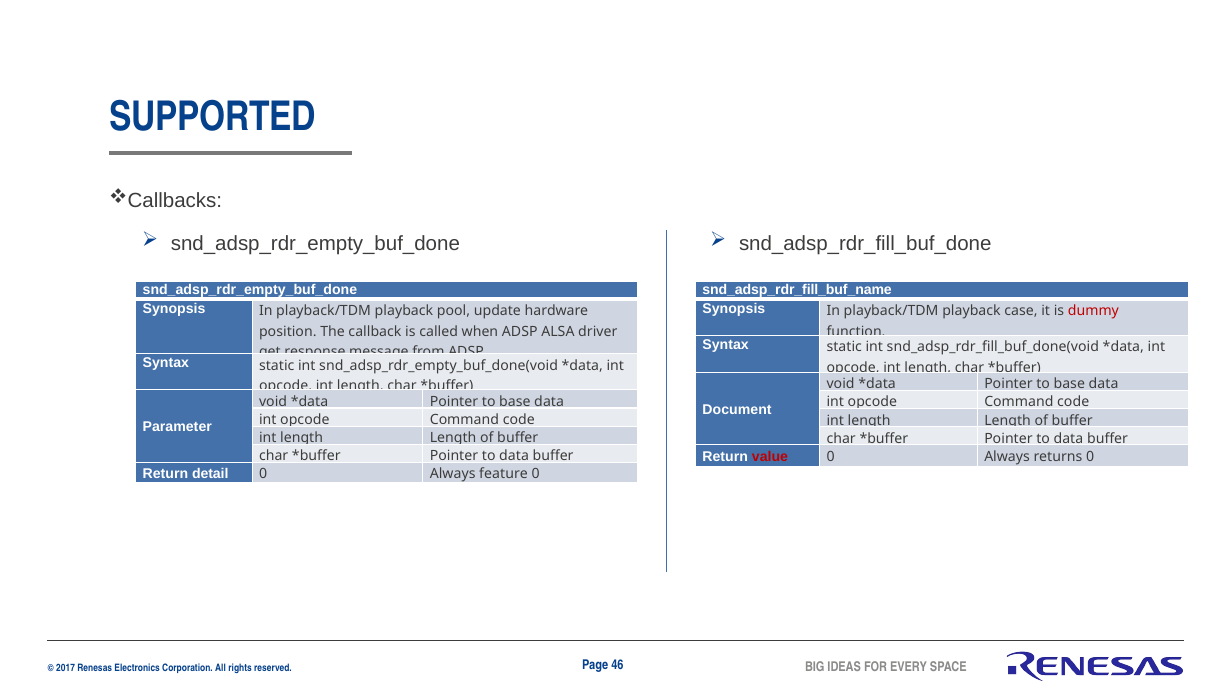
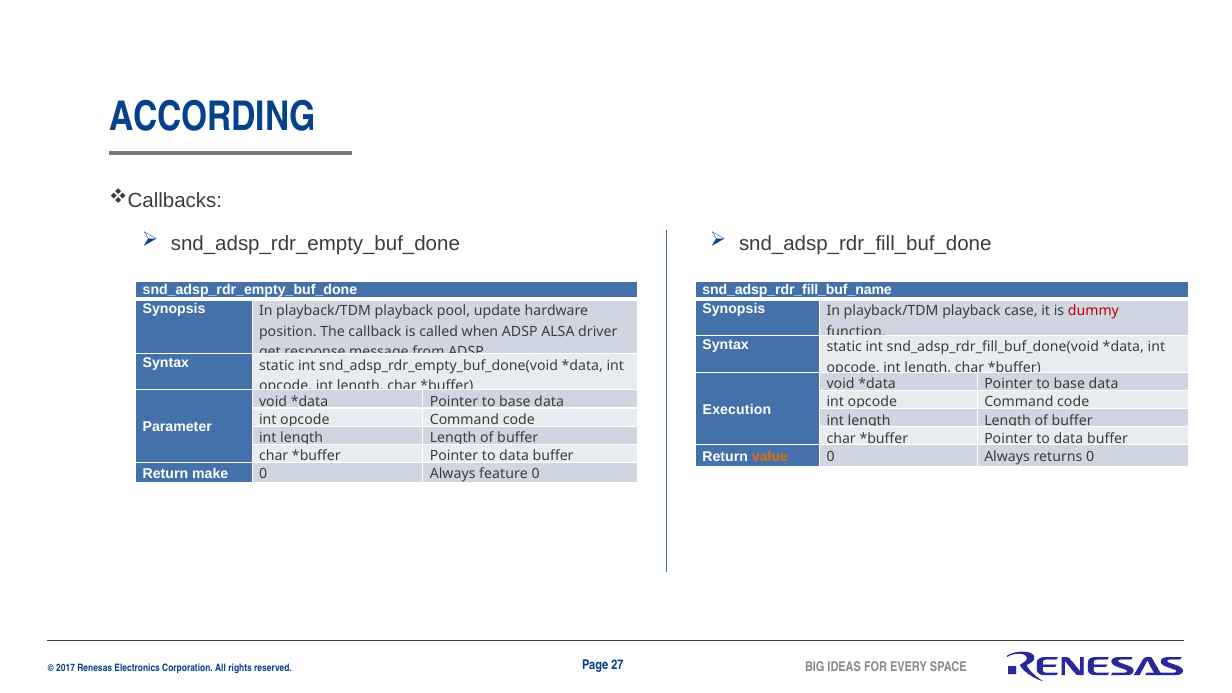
SUPPORTED: SUPPORTED -> ACCORDING
Document: Document -> Execution
value colour: red -> orange
detail: detail -> make
46: 46 -> 27
